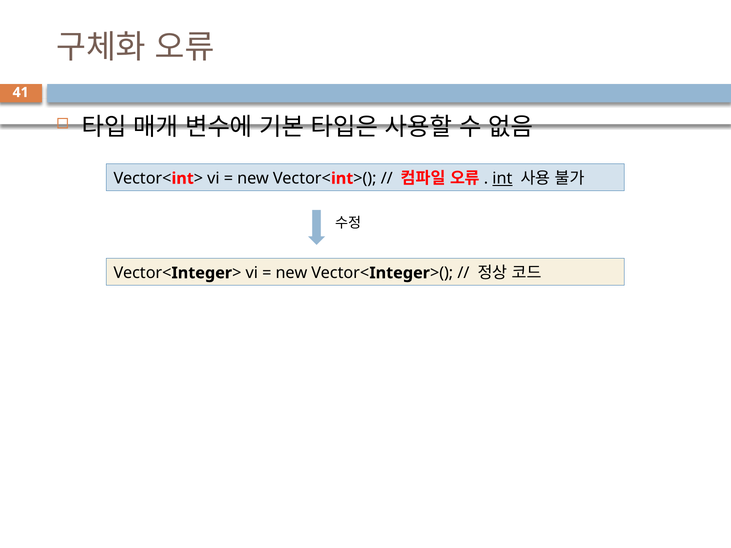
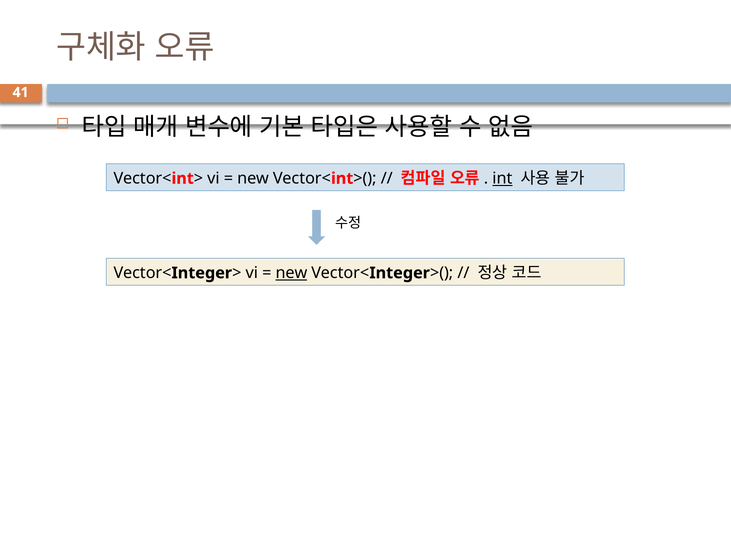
new at (291, 273) underline: none -> present
